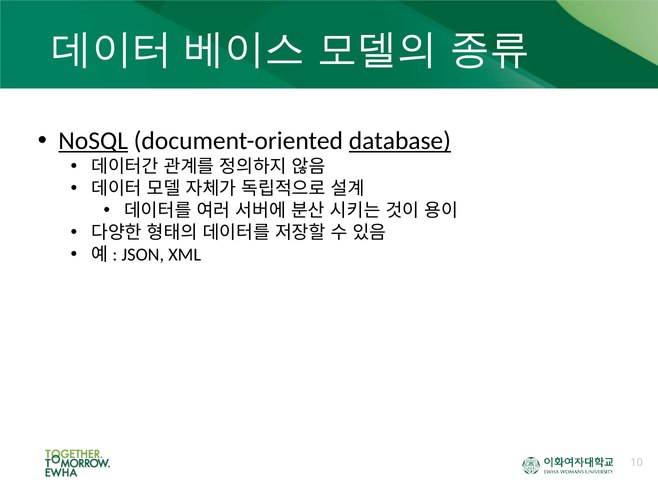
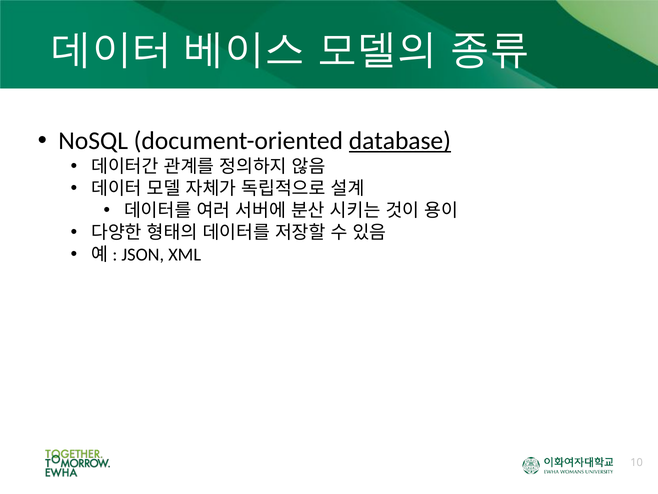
NoSQL underline: present -> none
